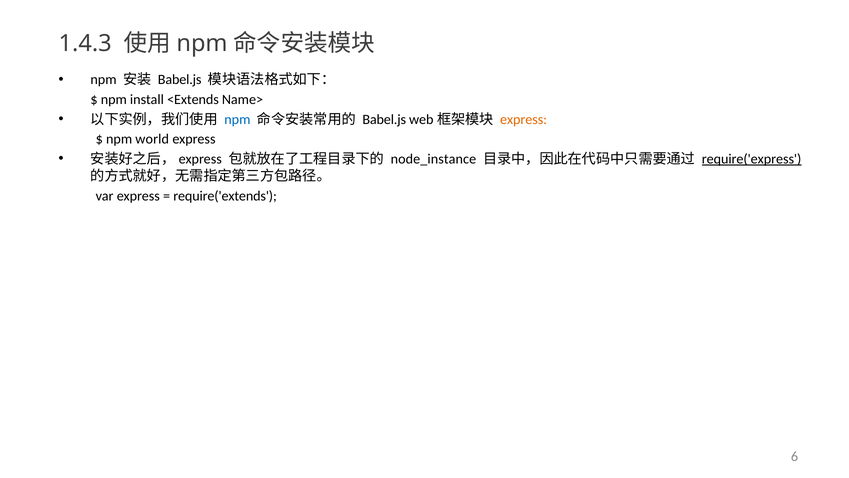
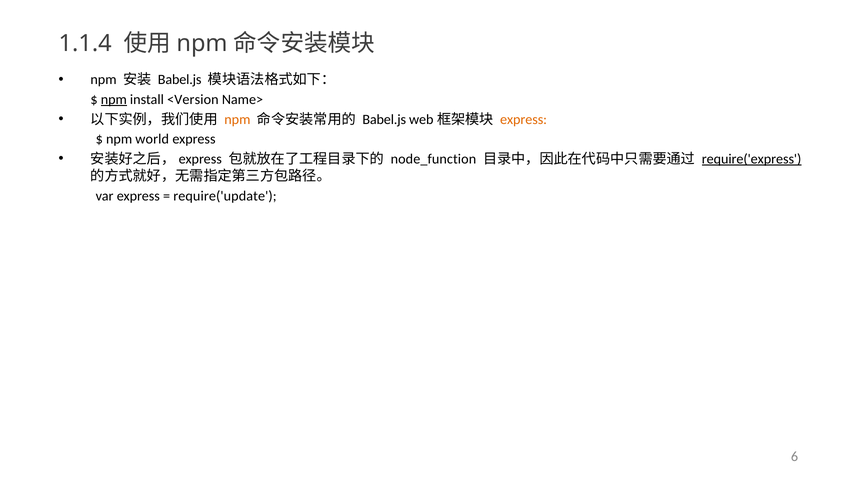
1.4.3: 1.4.3 -> 1.1.4
npm at (114, 99) underline: none -> present
<Extends: <Extends -> <Version
npm at (237, 119) colour: blue -> orange
node_instance: node_instance -> node_function
require('extends: require('extends -> require('update
